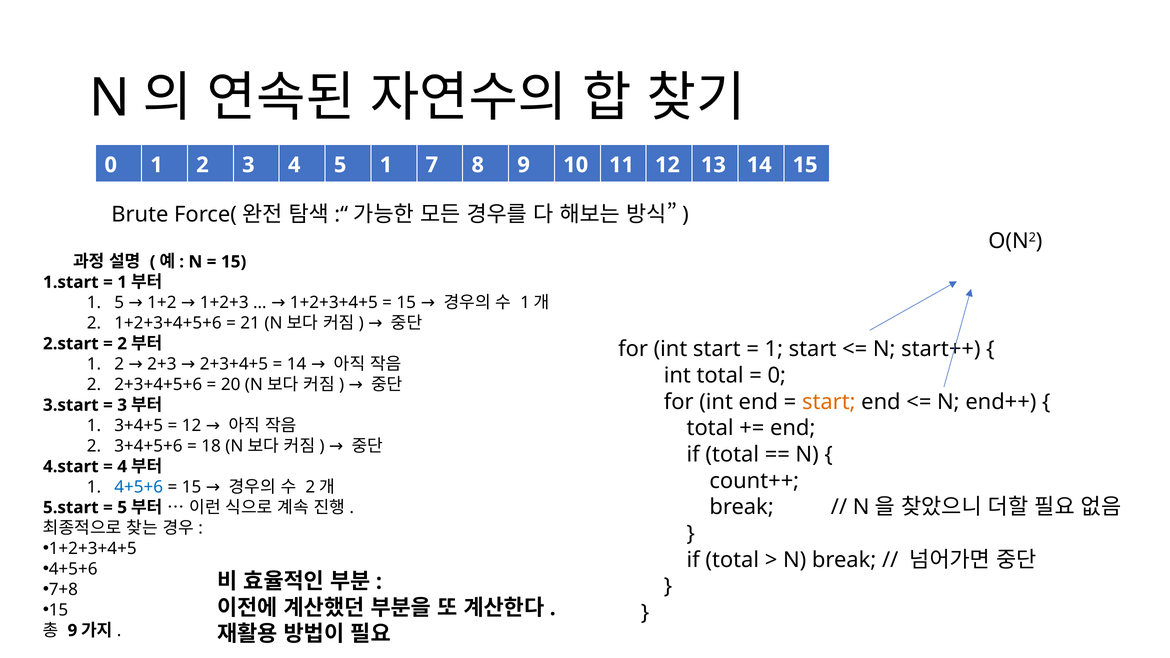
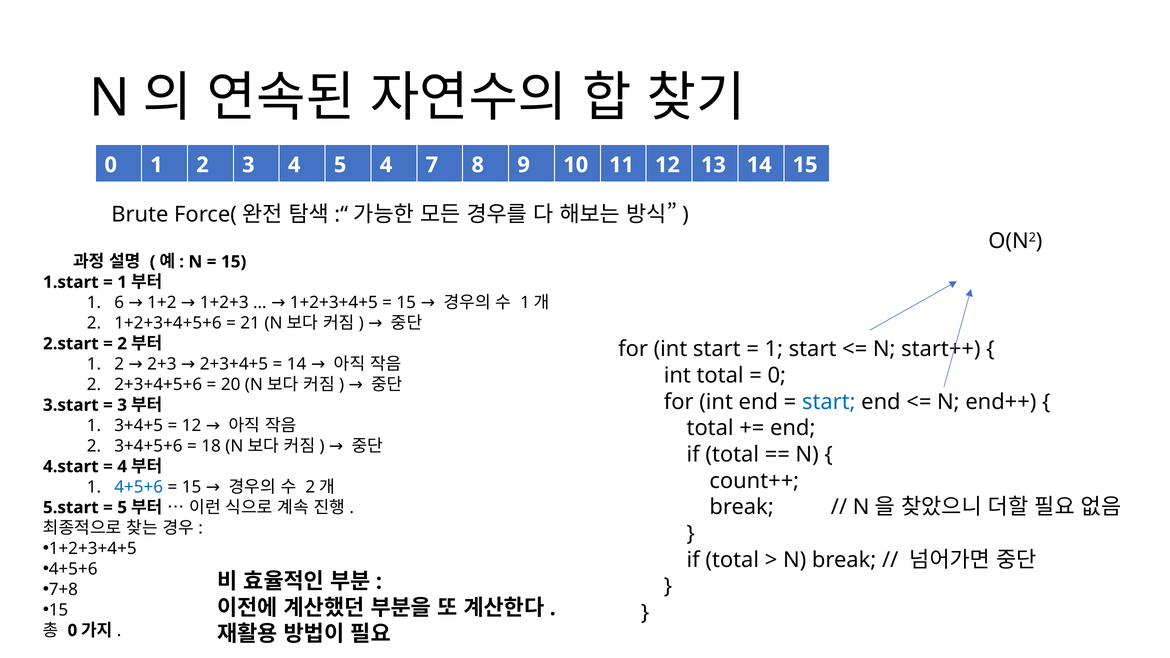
5 1: 1 -> 4
1 5: 5 -> 6
start at (829, 402) colour: orange -> blue
9 at (72, 631): 9 -> 0
